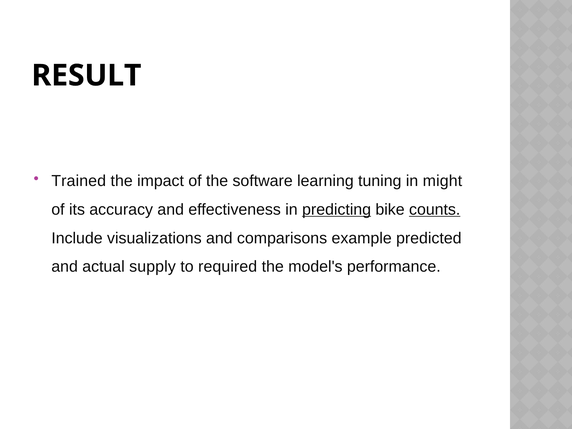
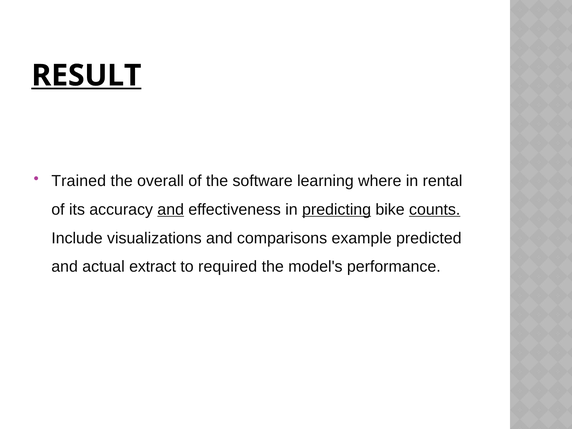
RESULT underline: none -> present
impact: impact -> overall
tuning: tuning -> where
might: might -> rental
and at (171, 210) underline: none -> present
supply: supply -> extract
